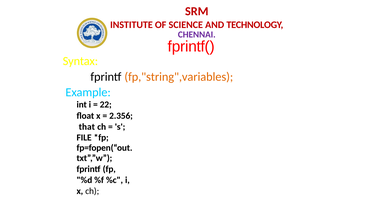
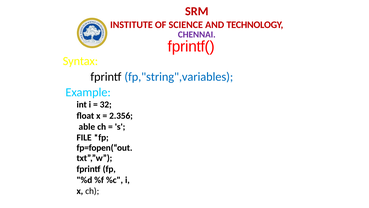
fp,"string",variables colour: orange -> blue
22: 22 -> 32
that: that -> able
